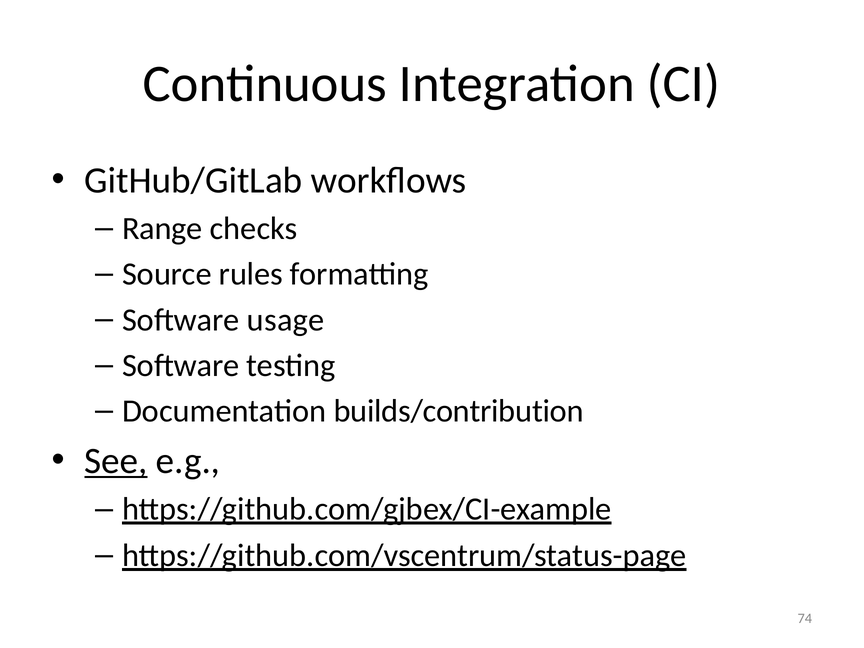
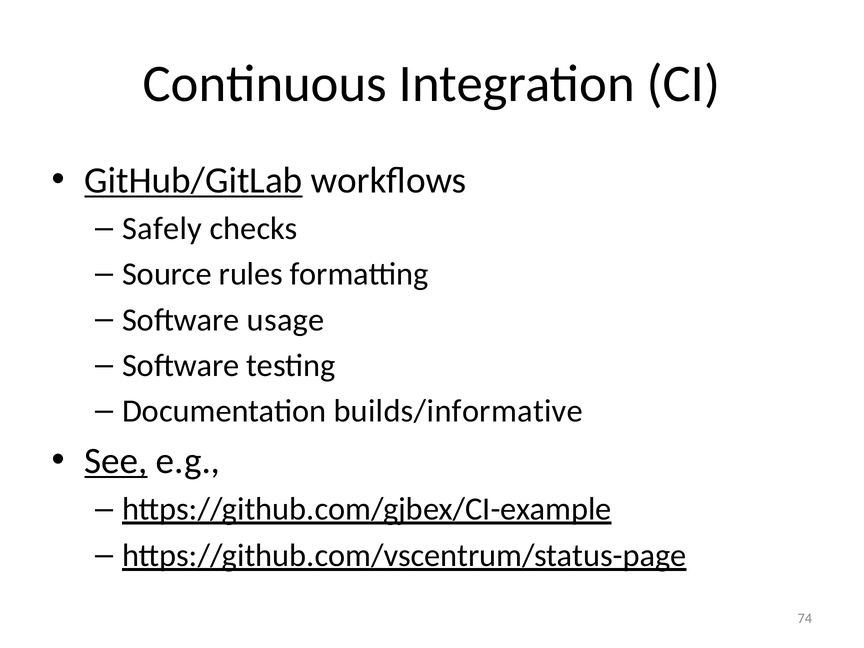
GitHub/GitLab underline: none -> present
Range: Range -> Safely
builds/contribution: builds/contribution -> builds/informative
